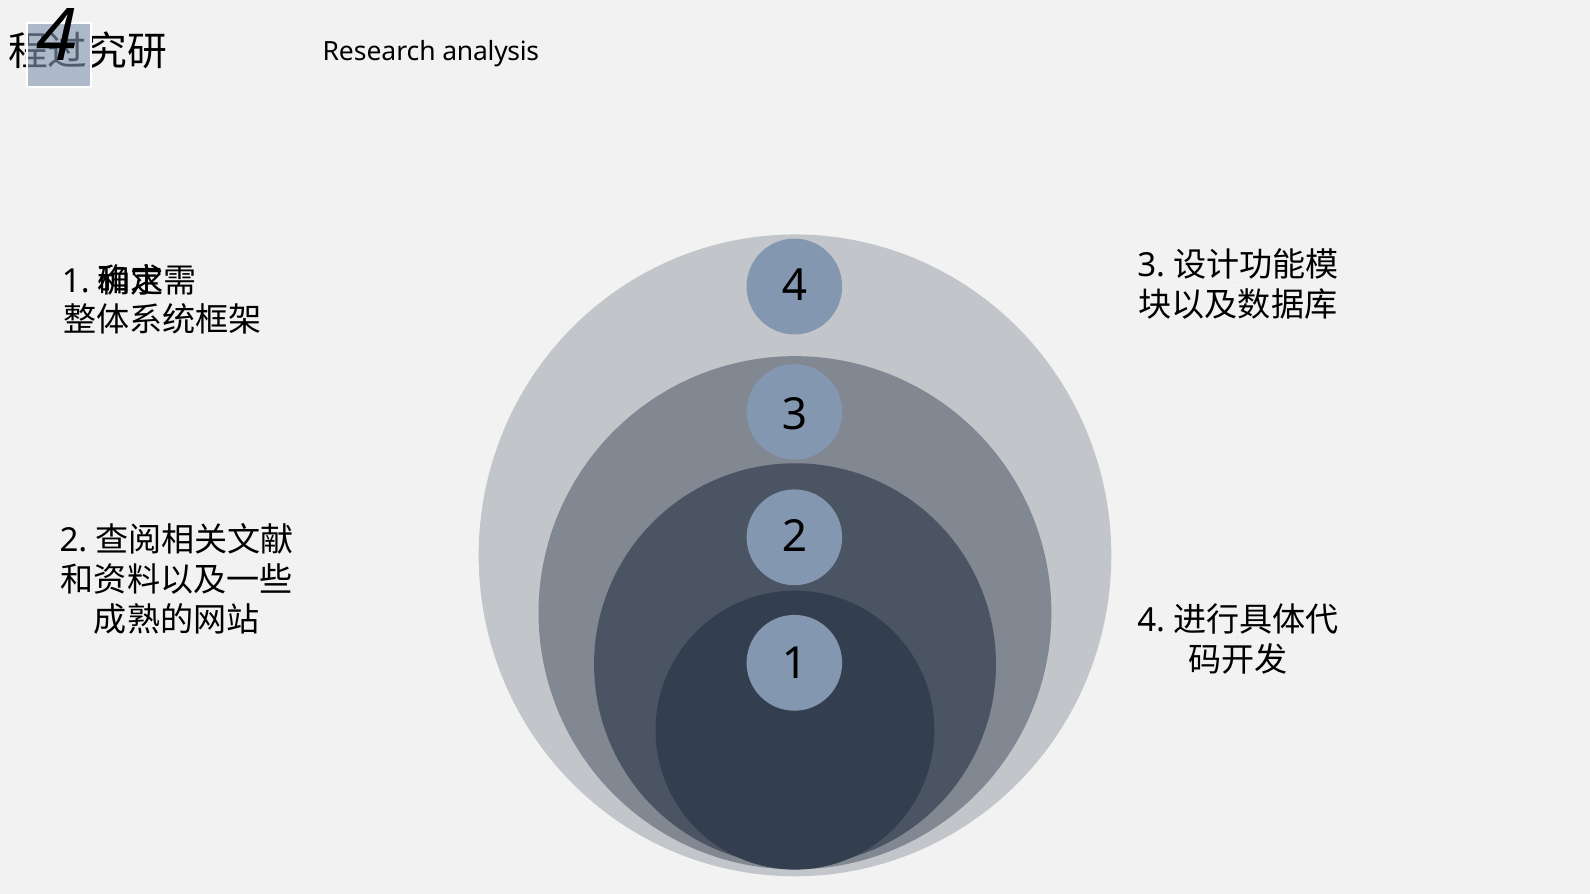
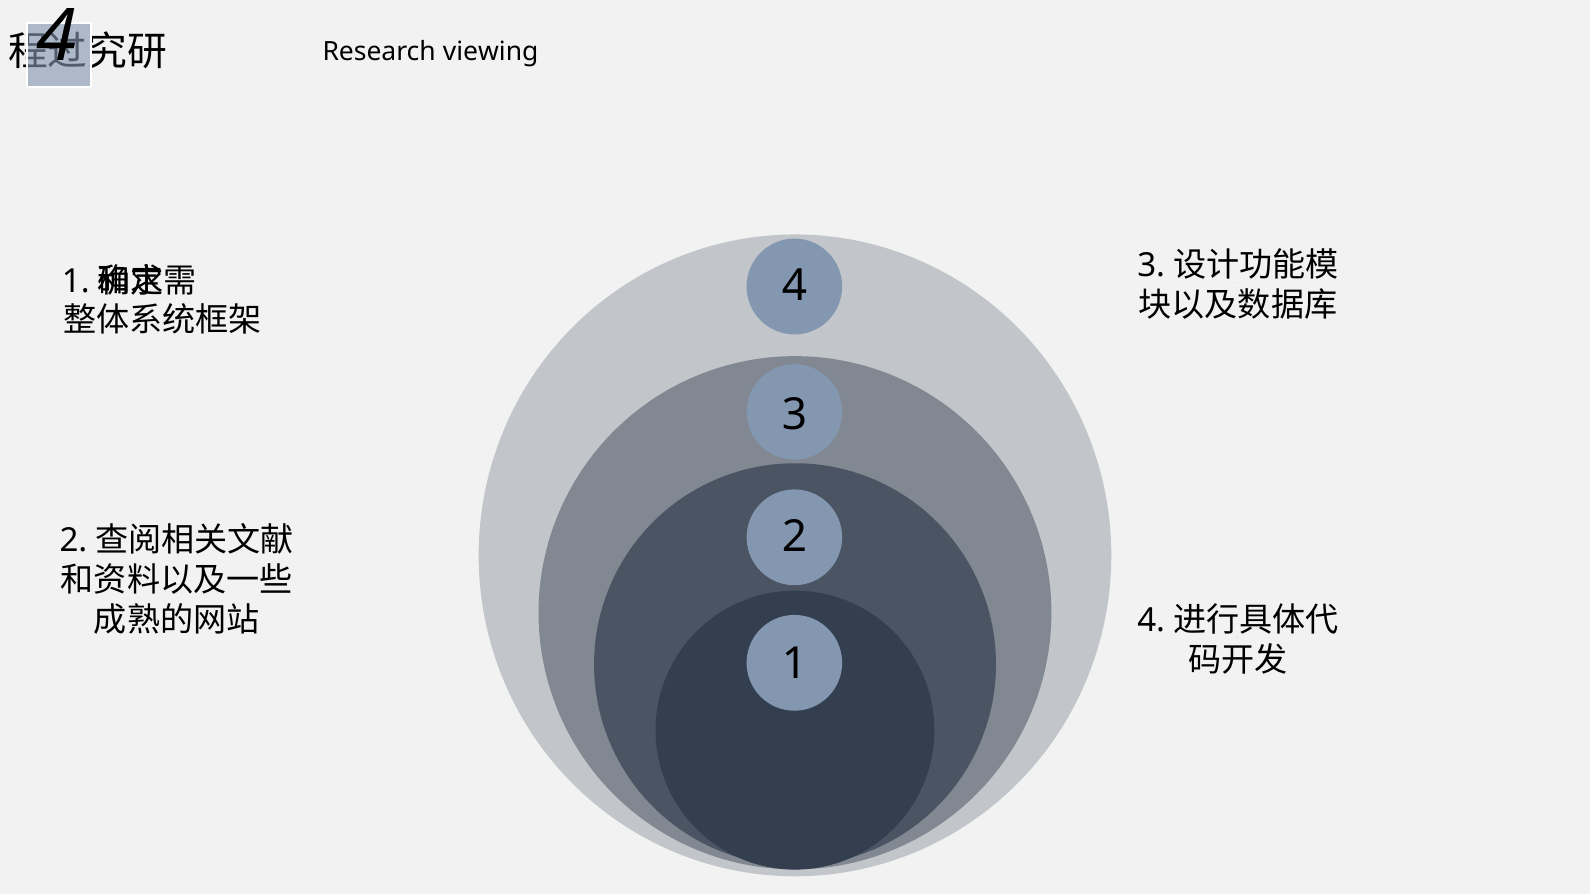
analysis: analysis -> viewing
